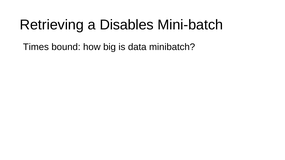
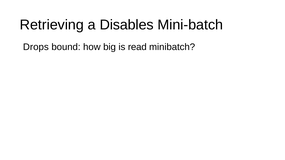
Times: Times -> Drops
data: data -> read
